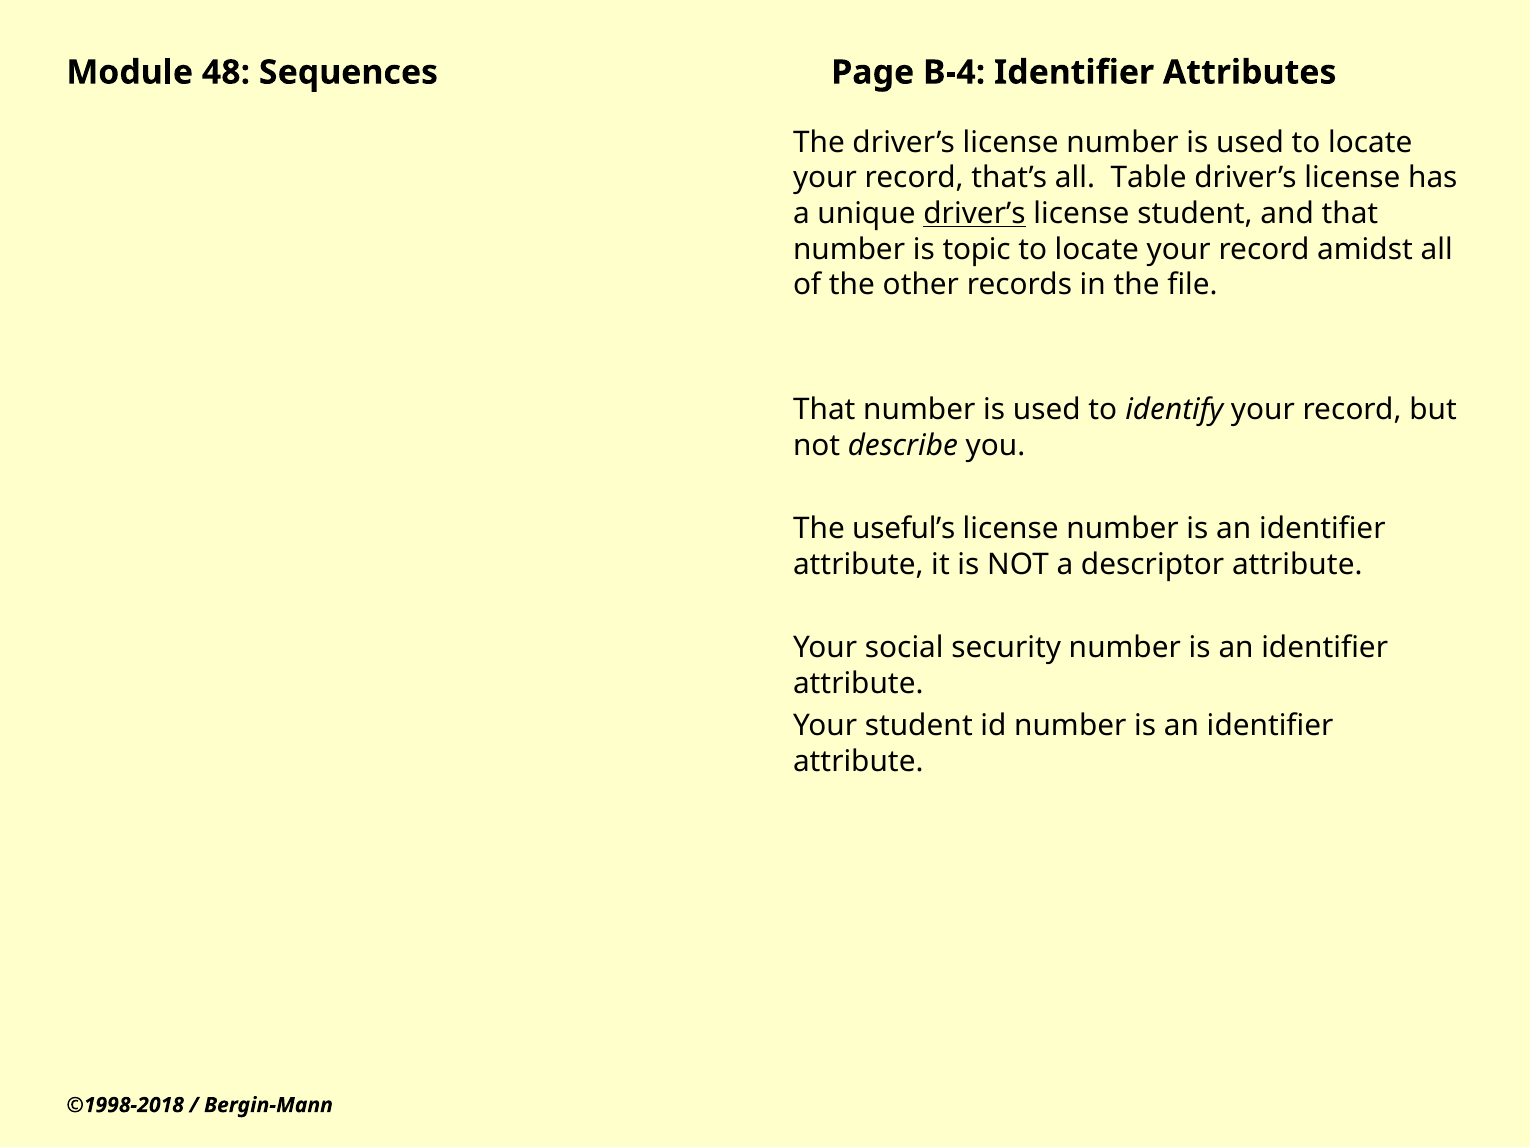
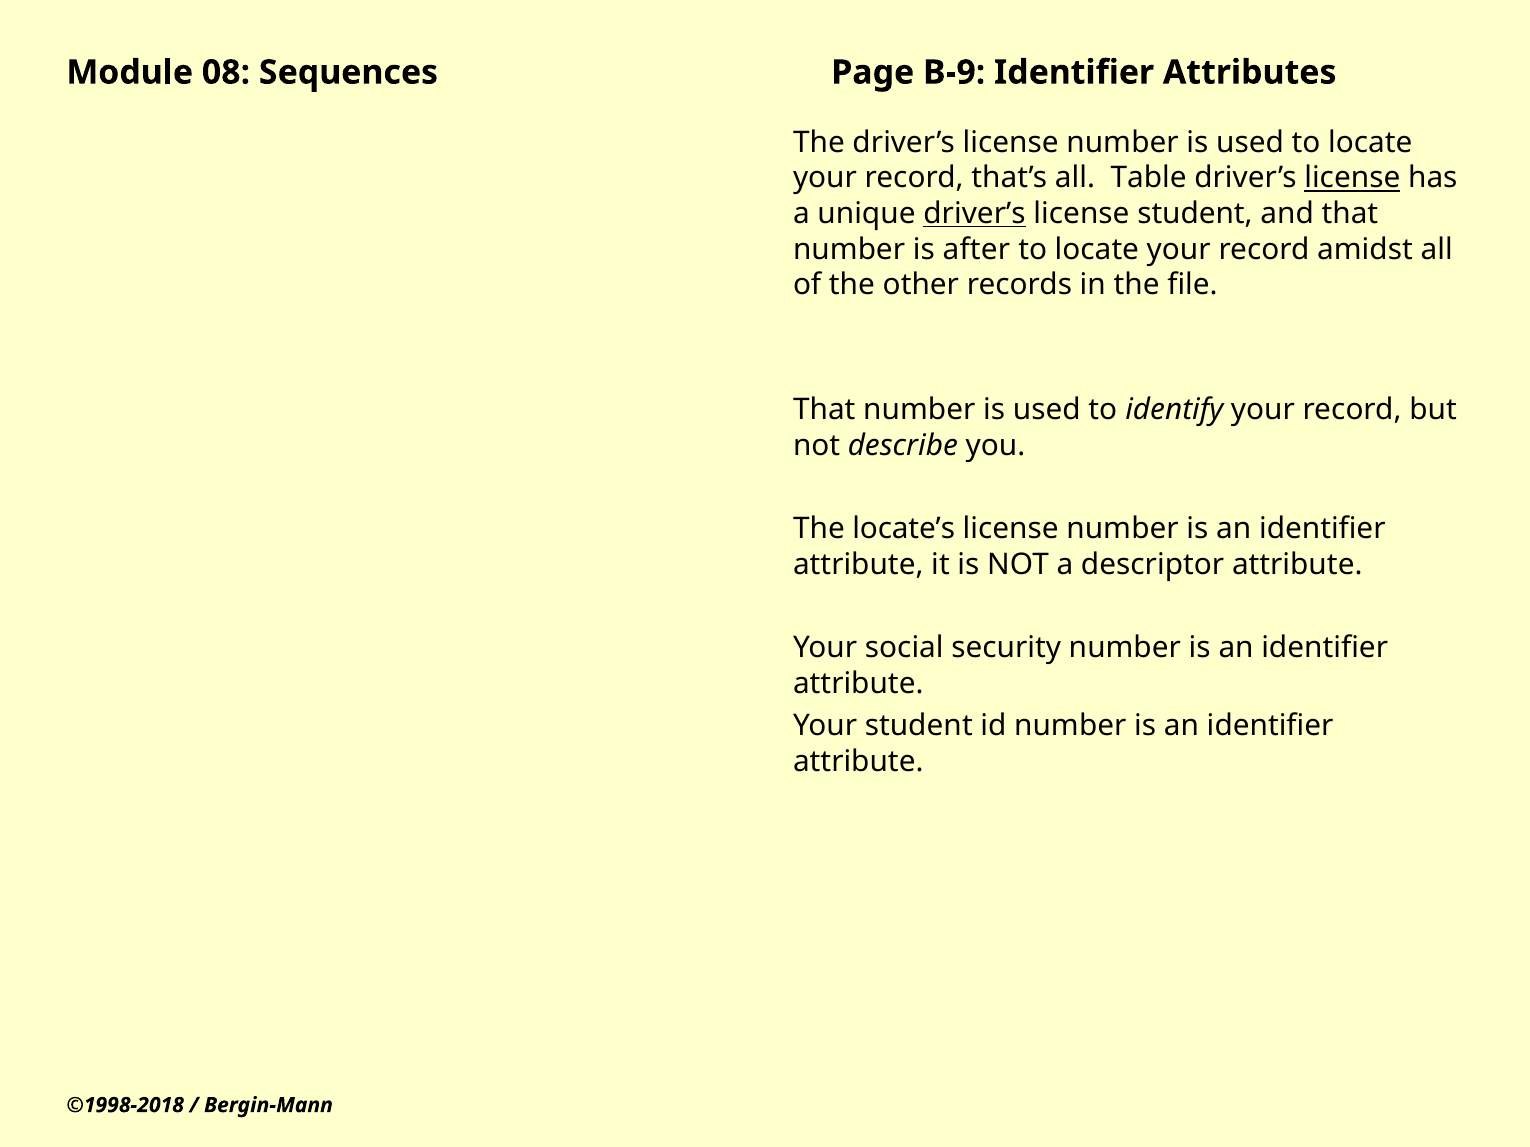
48: 48 -> 08
B-4: B-4 -> B-9
license at (1352, 178) underline: none -> present
topic: topic -> after
useful’s: useful’s -> locate’s
